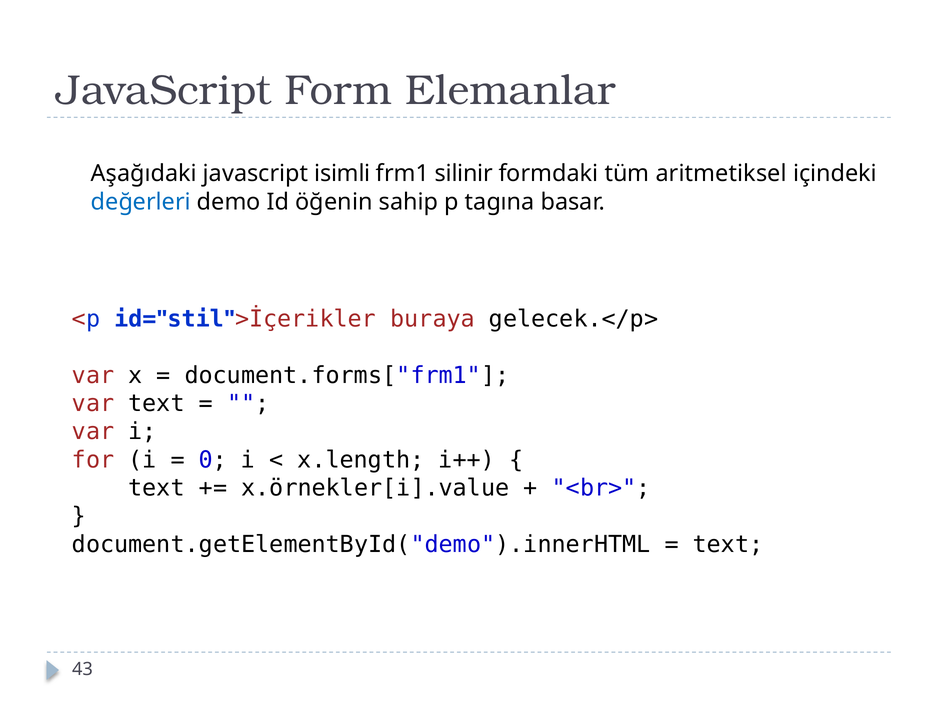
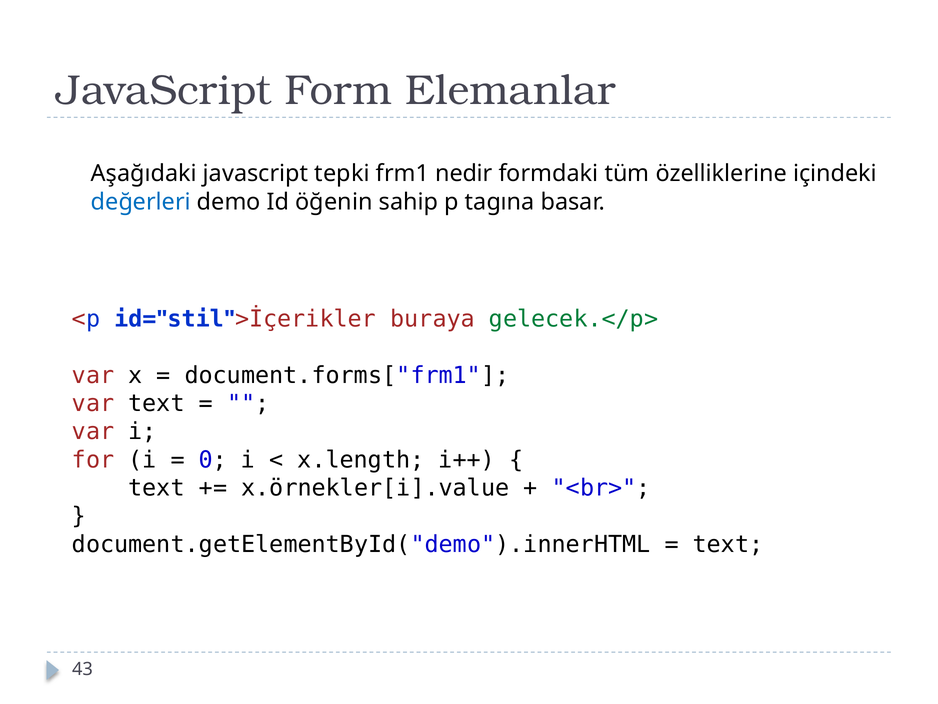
isimli: isimli -> tepki
silinir: silinir -> nedir
aritmetiksel: aritmetiksel -> özelliklerine
gelecek.</p> colour: black -> green
